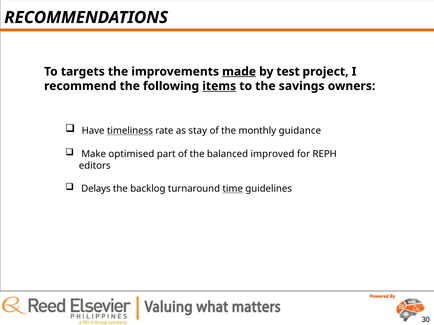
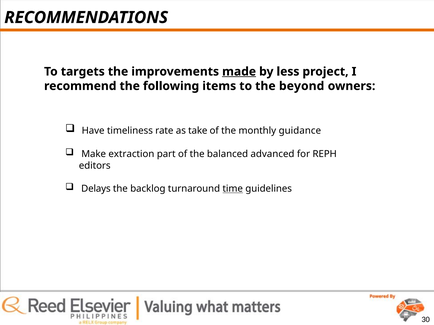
test: test -> less
items underline: present -> none
savings: savings -> beyond
timeliness underline: present -> none
stay: stay -> take
optimised: optimised -> extraction
improved: improved -> advanced
